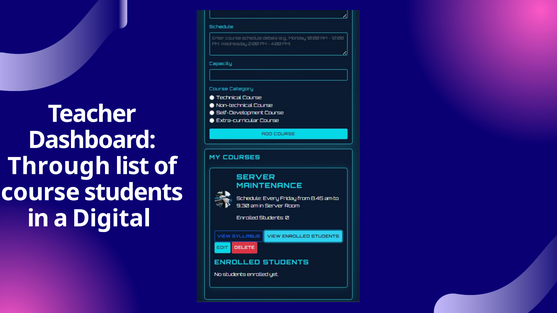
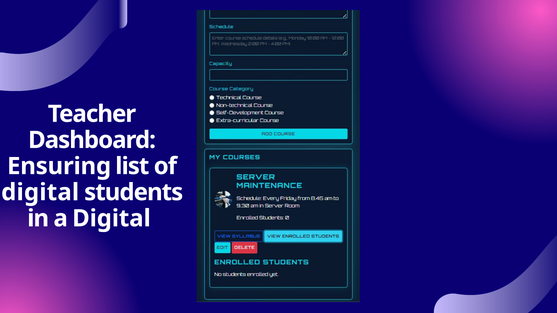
Through: Through -> Ensuring
course at (40, 193): course -> digital
